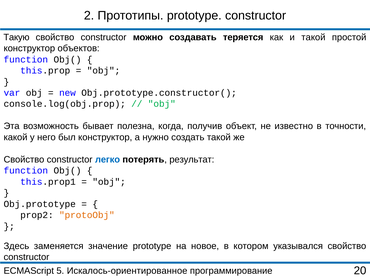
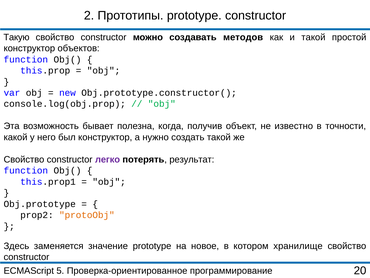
теряется: теряется -> методов
легко colour: blue -> purple
указывался: указывался -> хранилище
Искалось-ориентированное: Искалось-ориентированное -> Проверка-ориентированное
